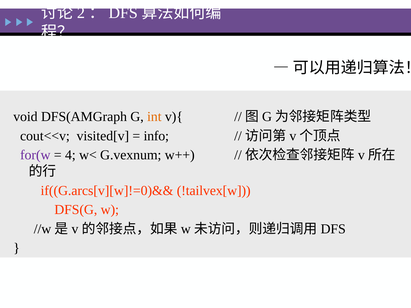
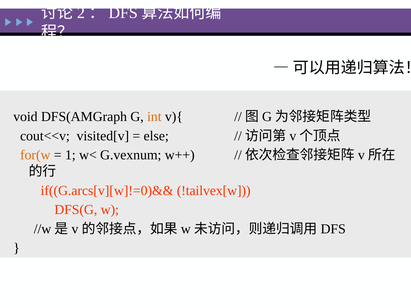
info: info -> else
for(w colour: purple -> orange
4: 4 -> 1
